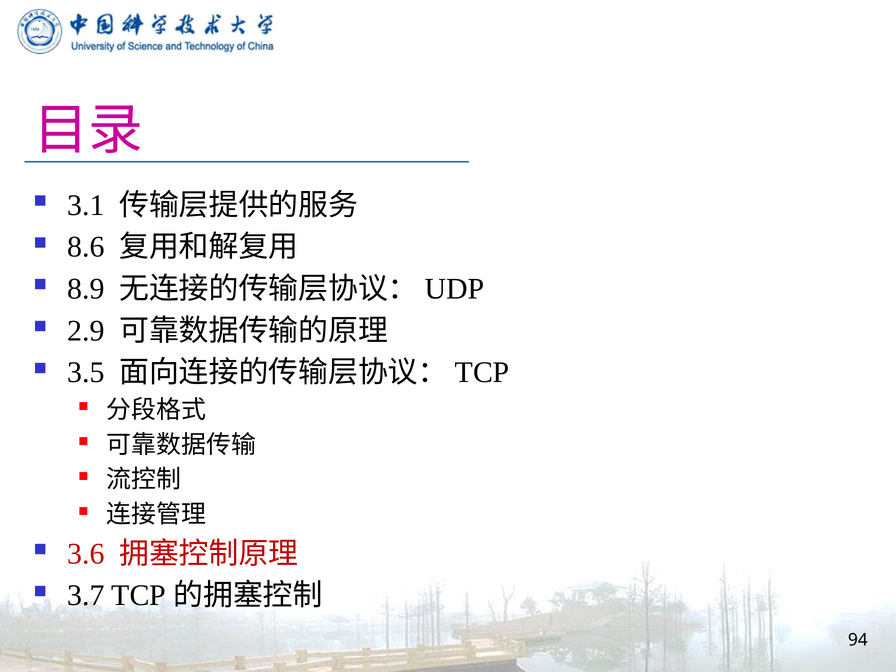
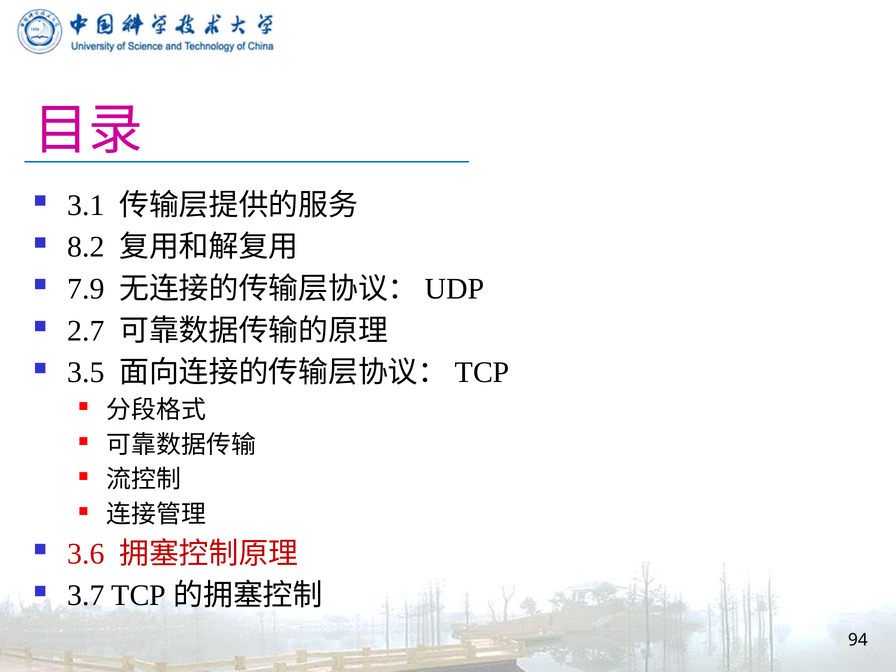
8.6: 8.6 -> 8.2
8.9: 8.9 -> 7.9
2.9: 2.9 -> 2.7
